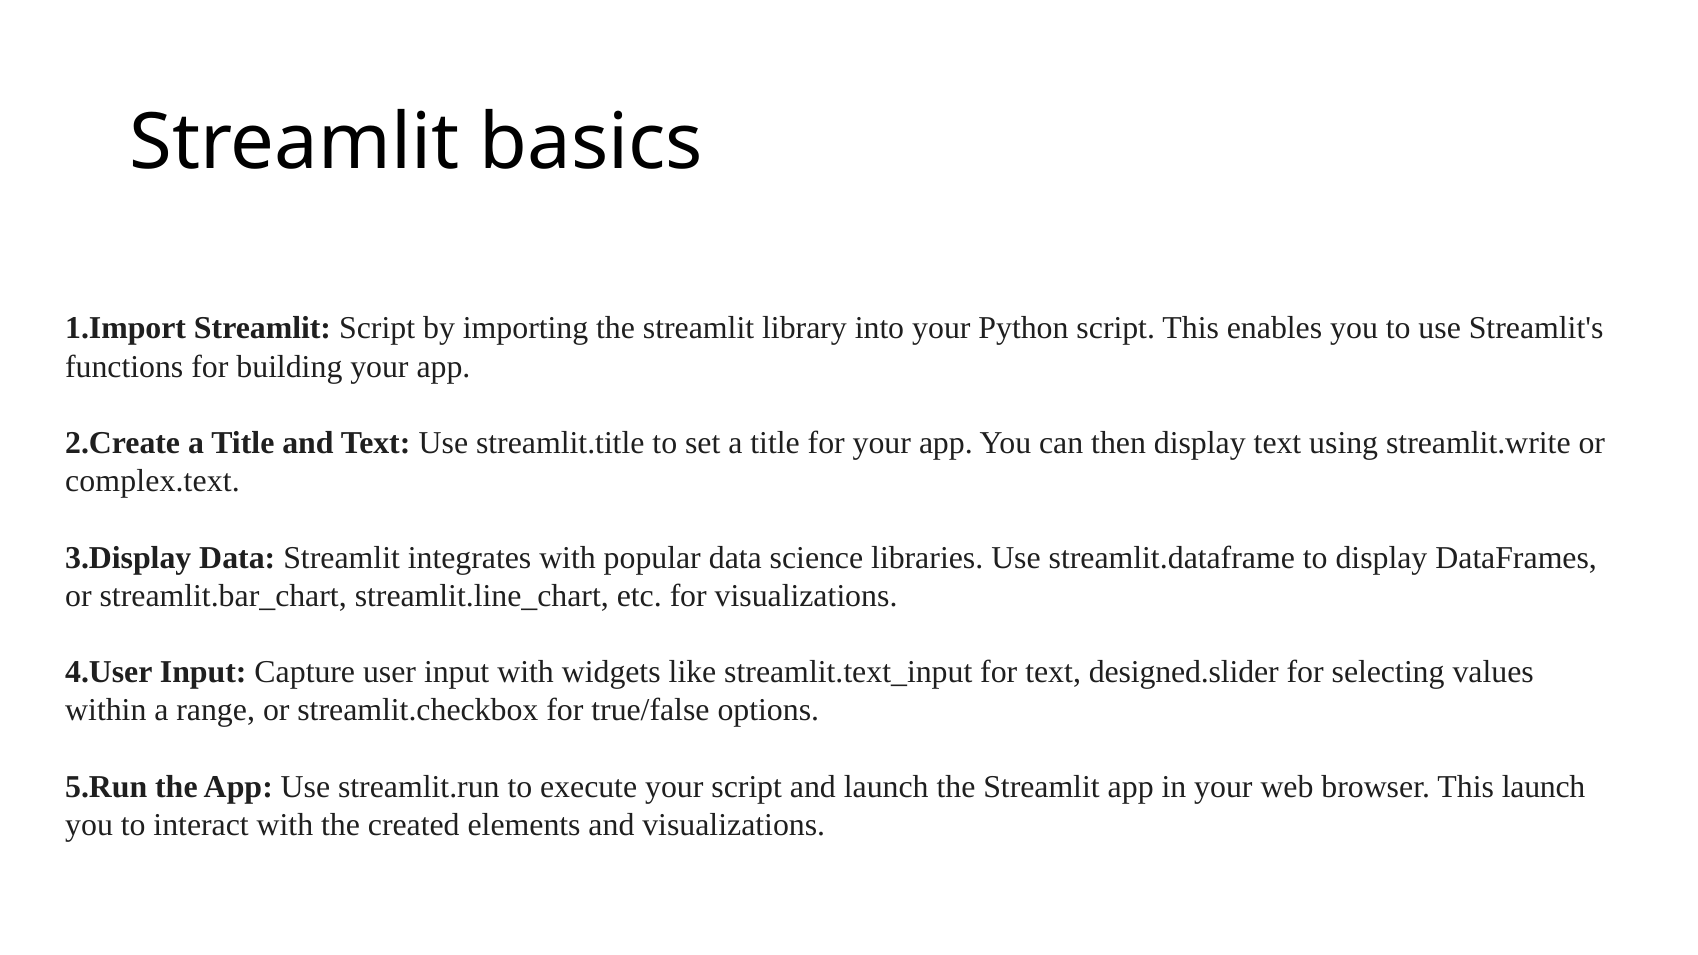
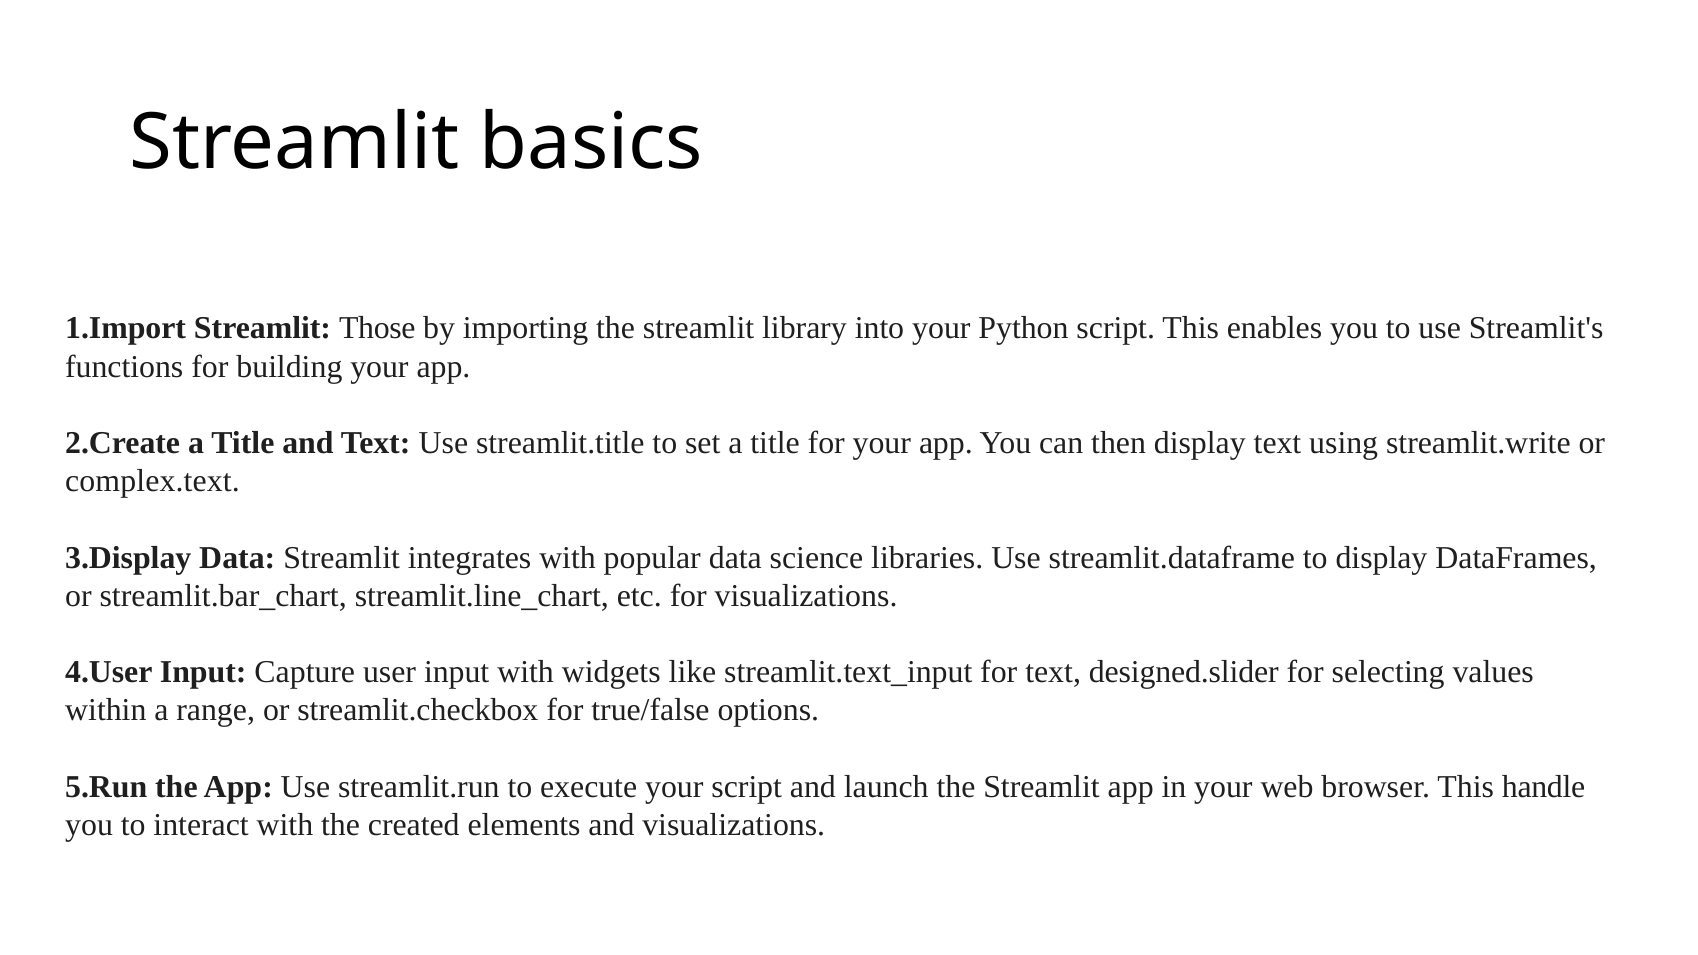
Streamlit Script: Script -> Those
This launch: launch -> handle
